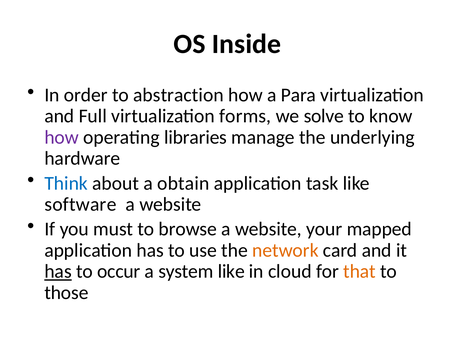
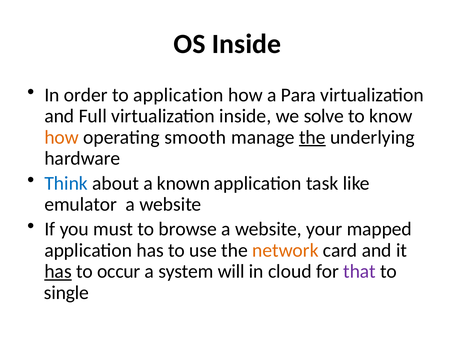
to abstraction: abstraction -> application
virtualization forms: forms -> inside
how at (62, 137) colour: purple -> orange
libraries: libraries -> smooth
the at (312, 137) underline: none -> present
obtain: obtain -> known
software: software -> emulator
system like: like -> will
that colour: orange -> purple
those: those -> single
